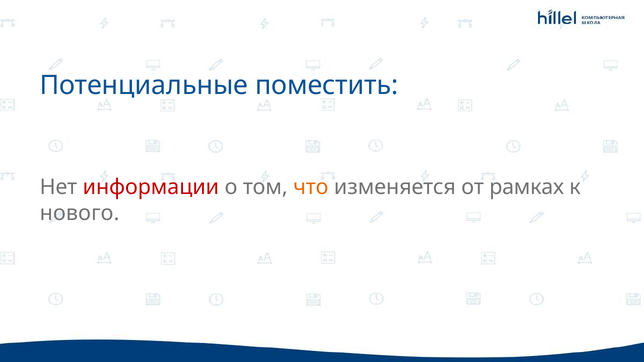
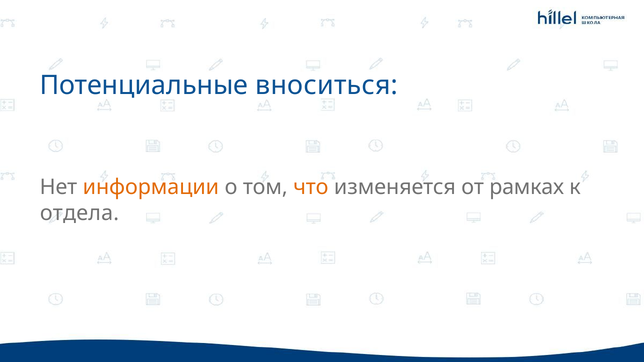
поместить: поместить -> вноситься
информации colour: red -> orange
нового: нового -> отдела
